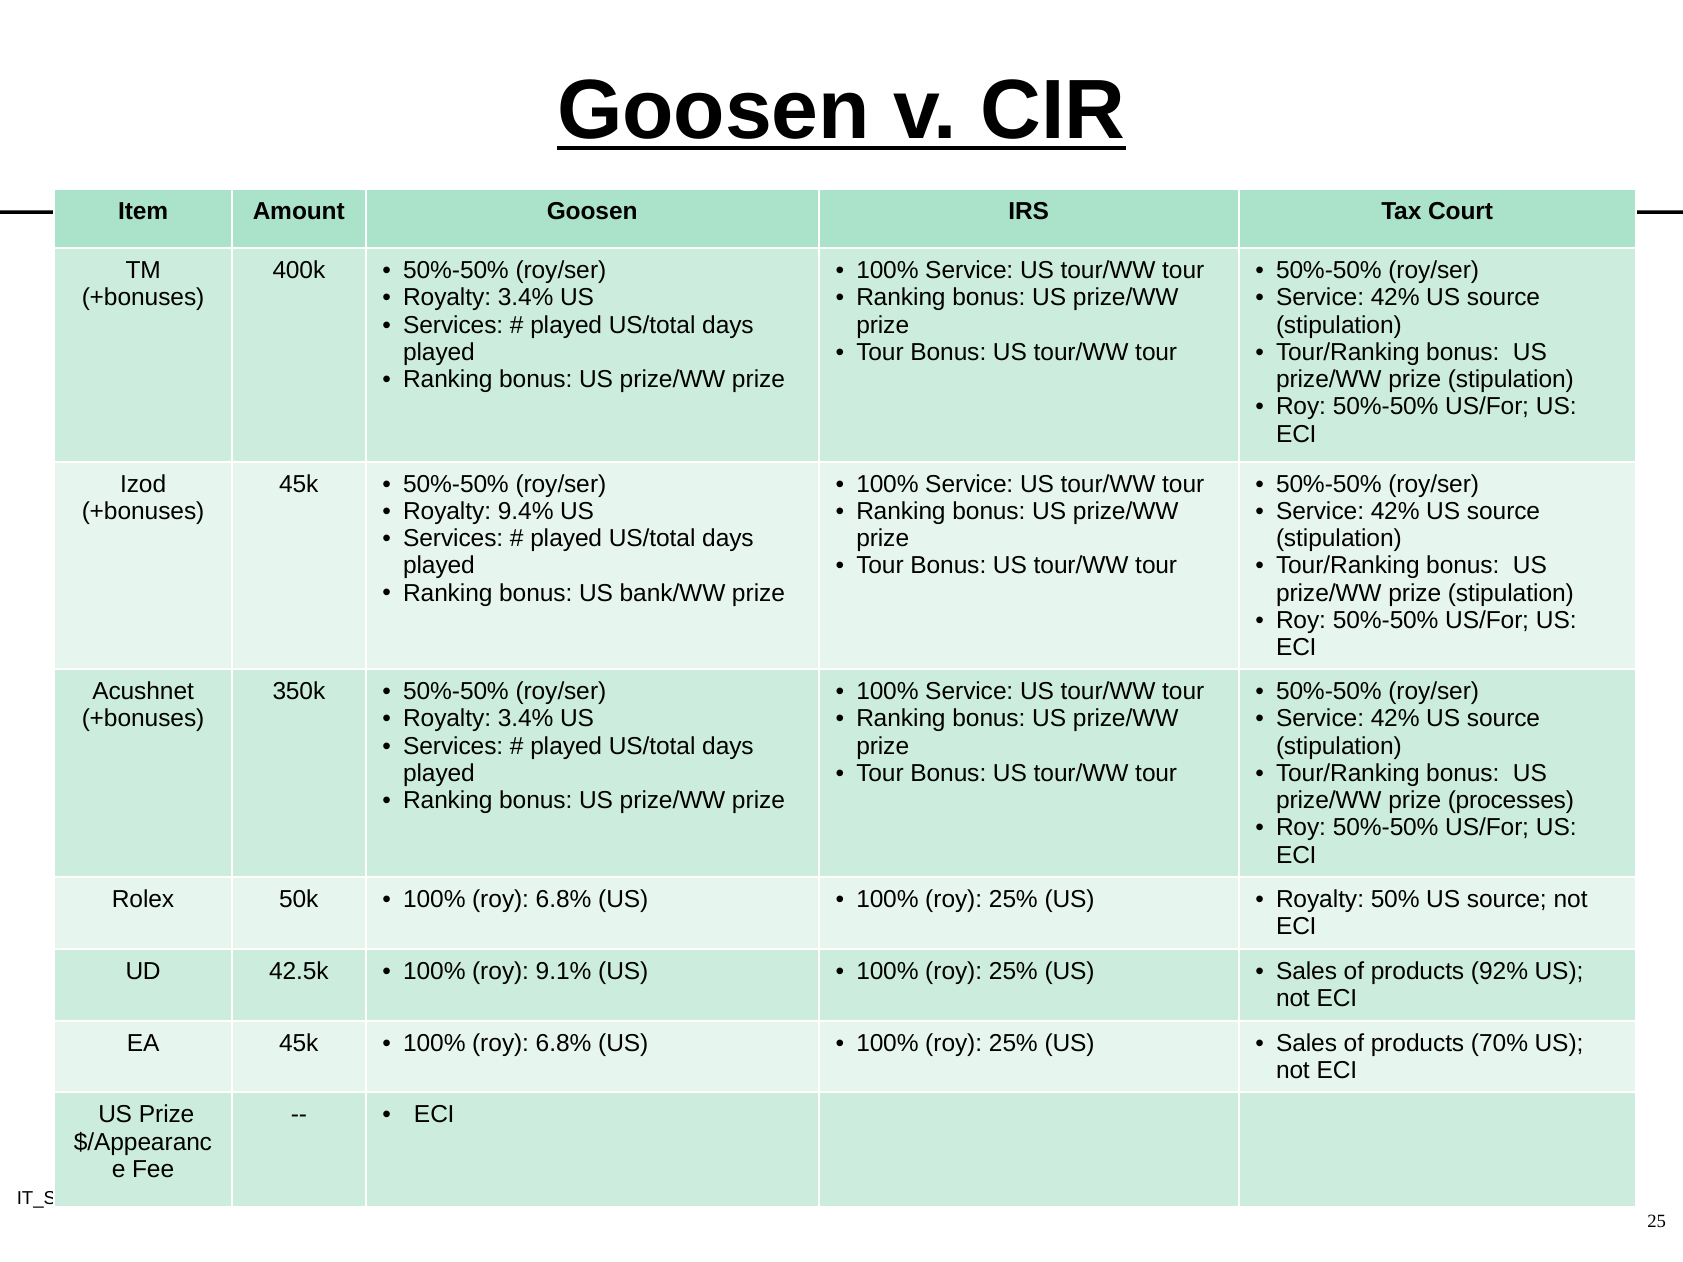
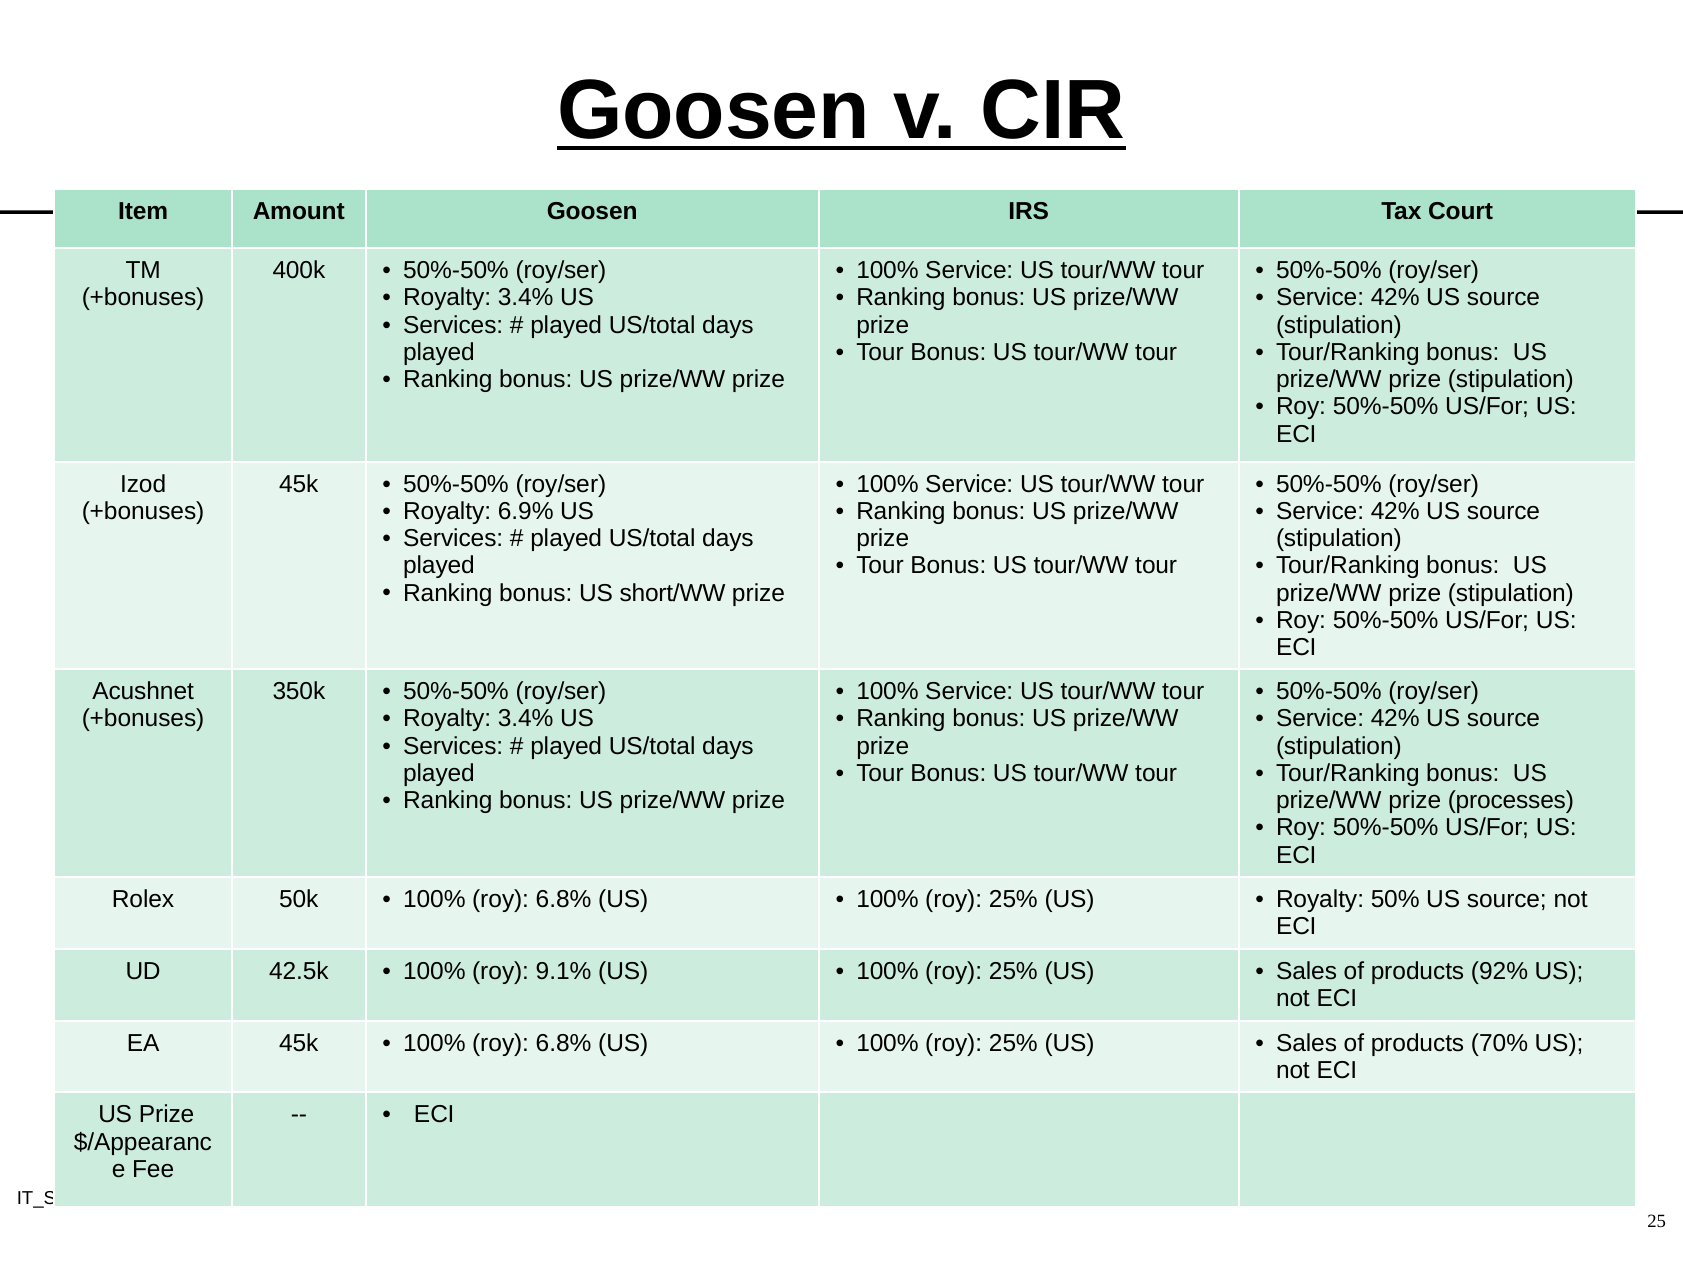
9.4%: 9.4% -> 6.9%
bank/WW: bank/WW -> short/WW
